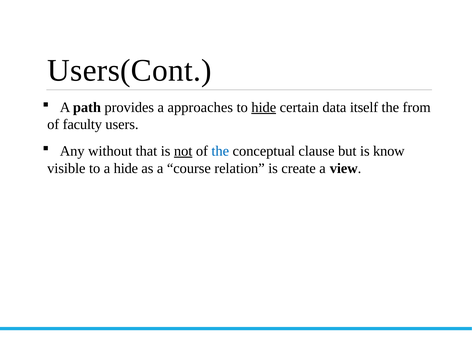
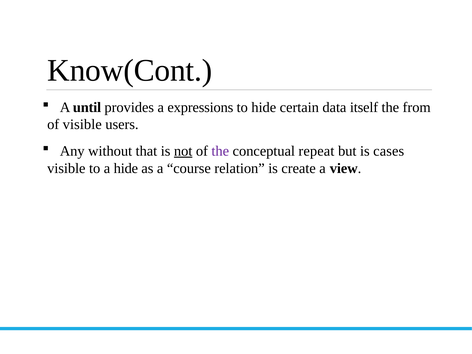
Users(Cont: Users(Cont -> Know(Cont
path: path -> until
approaches: approaches -> expressions
hide at (264, 107) underline: present -> none
of faculty: faculty -> visible
the at (220, 151) colour: blue -> purple
clause: clause -> repeat
know: know -> cases
